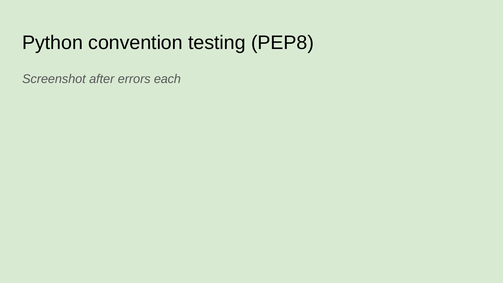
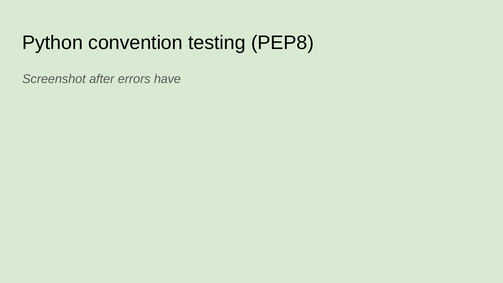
each: each -> have
